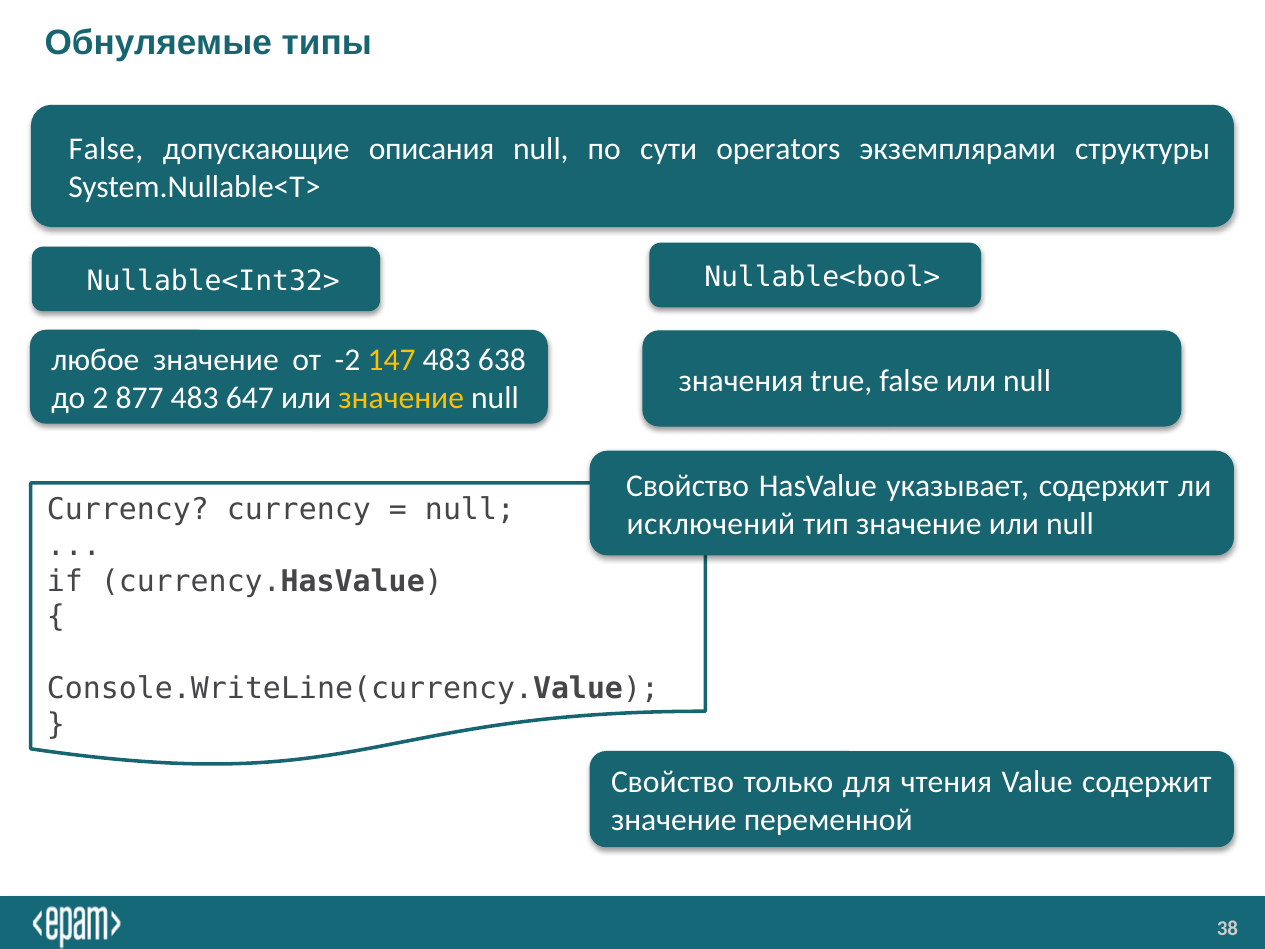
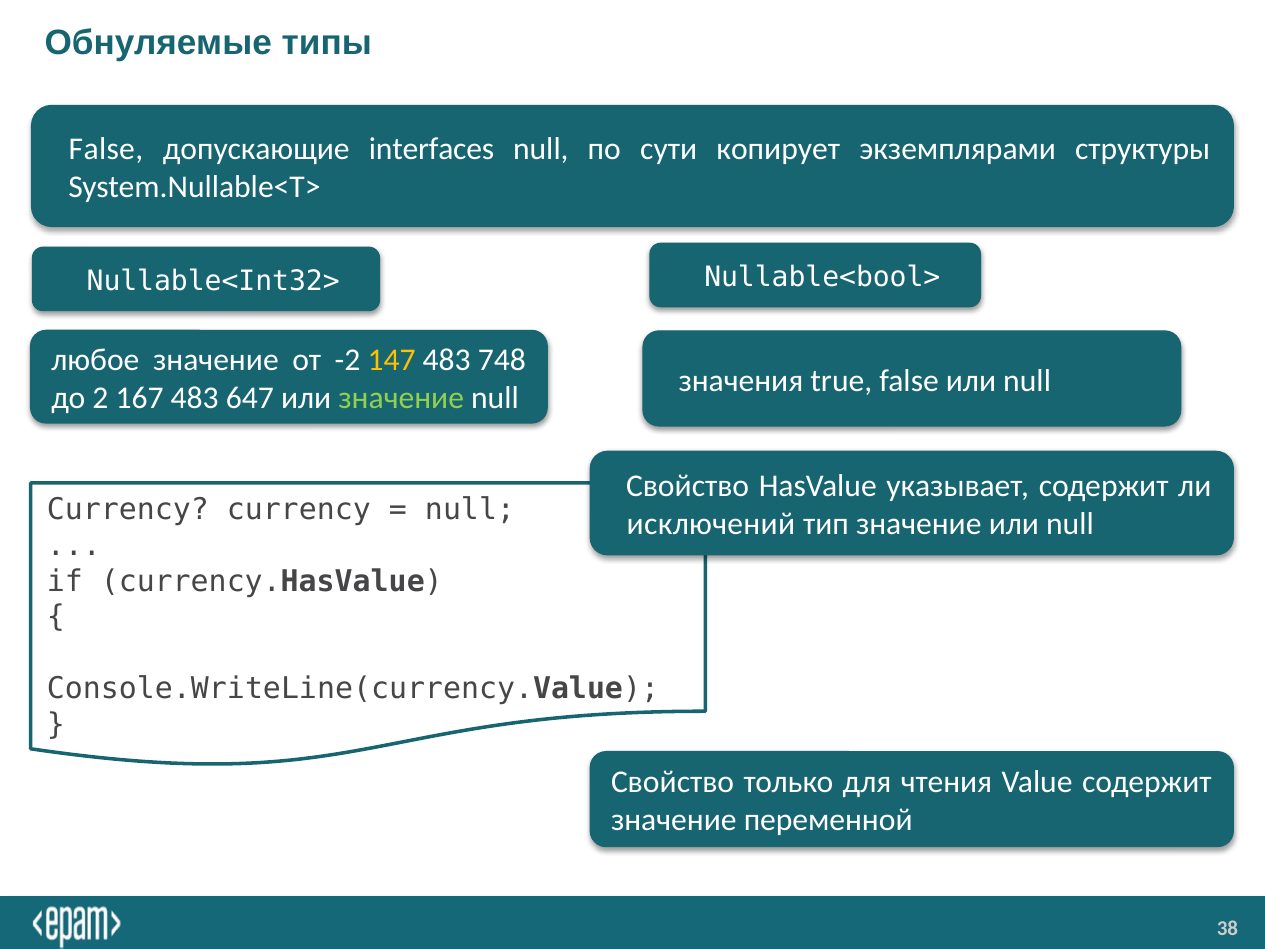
описания: описания -> interfaces
operators: operators -> копирует
638: 638 -> 748
877: 877 -> 167
значение at (401, 398) colour: yellow -> light green
